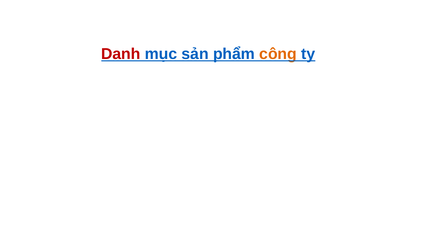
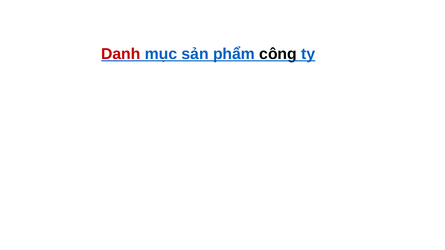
công colour: orange -> black
